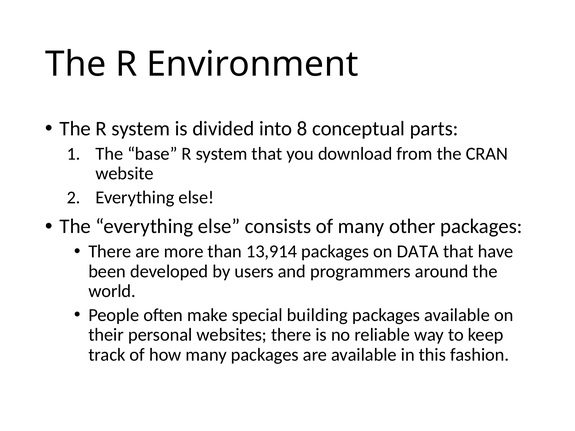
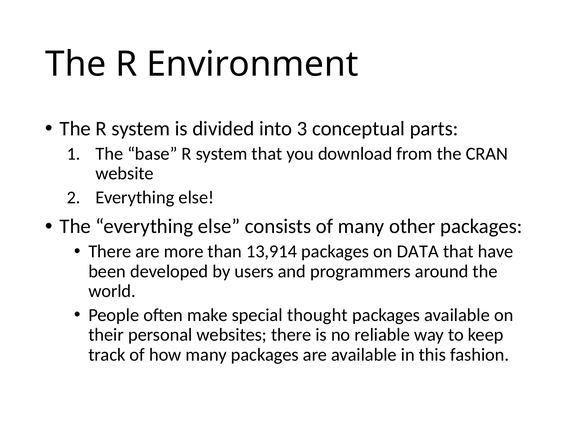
8: 8 -> 3
building: building -> thought
